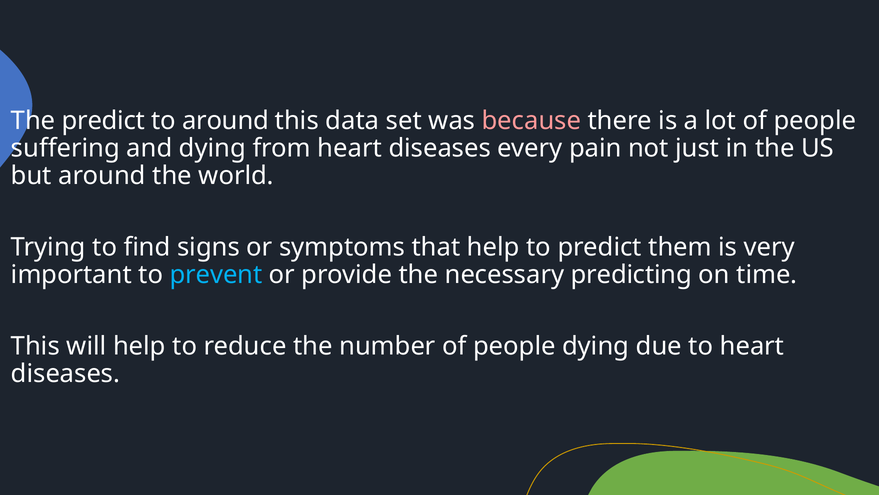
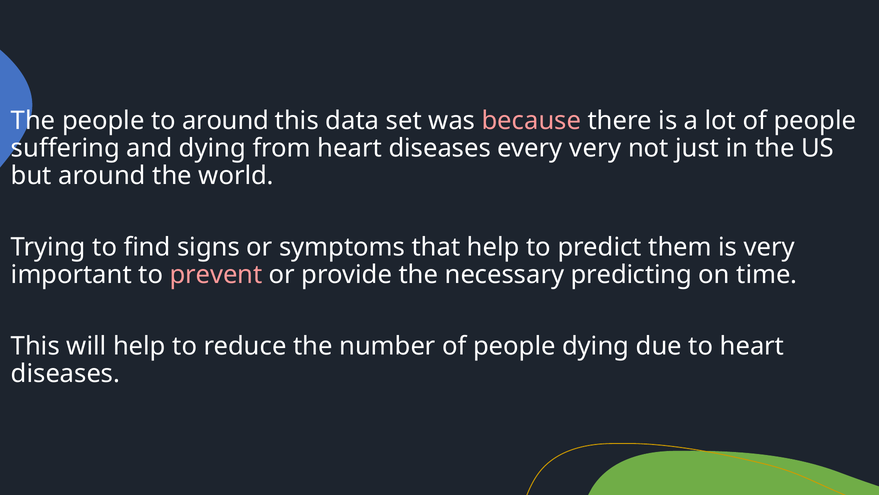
The predict: predict -> people
every pain: pain -> very
prevent colour: light blue -> pink
